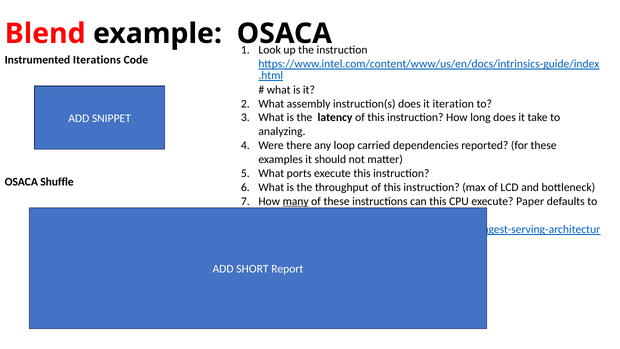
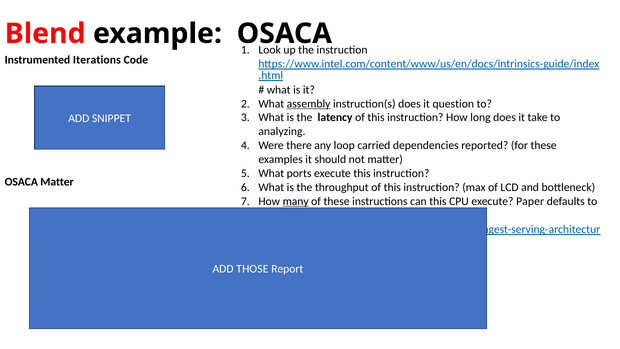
assembly underline: none -> present
iteration: iteration -> question
OSACA Shuffle: Shuffle -> Matter
SHORT: SHORT -> THOSE
